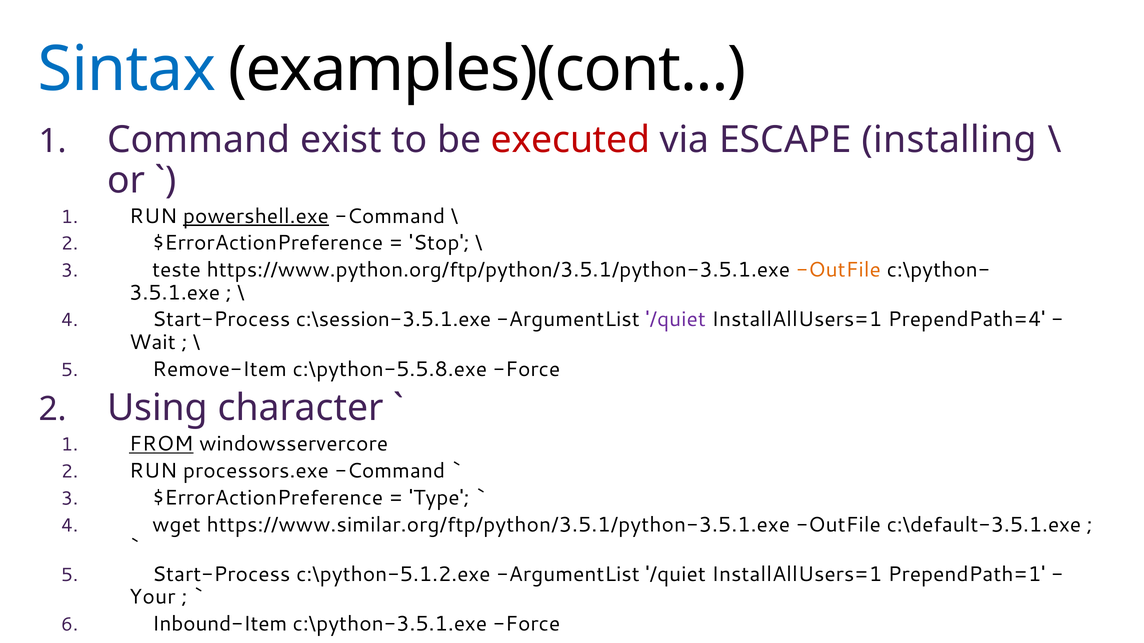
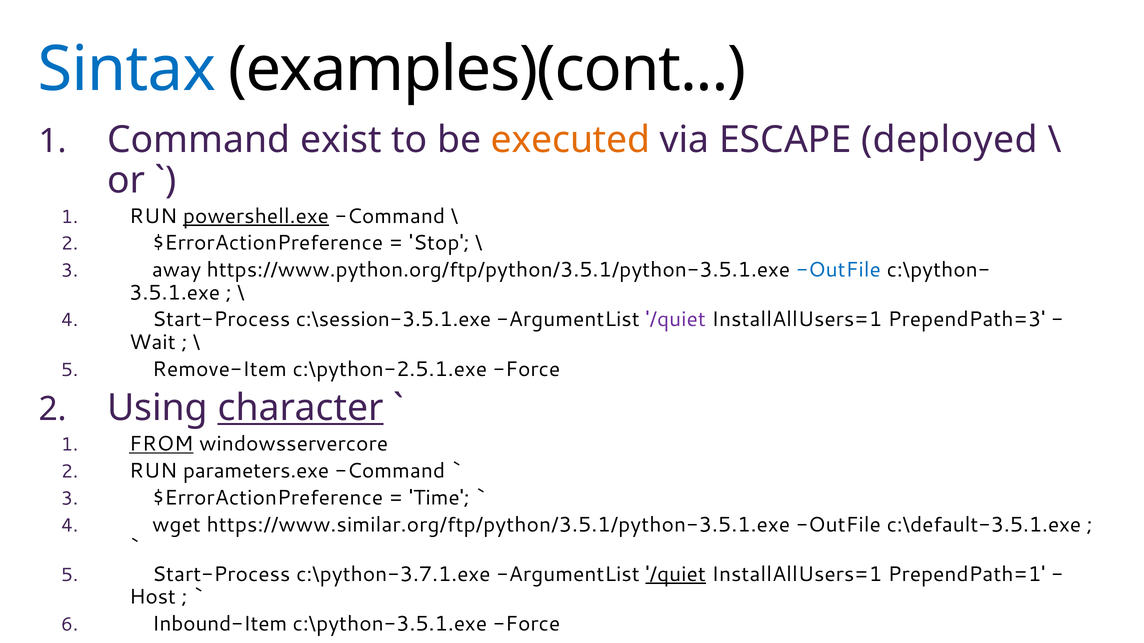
executed colour: red -> orange
installing: installing -> deployed
teste: teste -> away
OutFile at (838, 270) colour: orange -> blue
PrependPath=4: PrependPath=4 -> PrependPath=3
c:\python-5.5.8.exe: c:\python-5.5.8.exe -> c:\python-2.5.1.exe
character underline: none -> present
processors.exe: processors.exe -> parameters.exe
Type: Type -> Time
c:\python-5.1.2.exe: c:\python-5.1.2.exe -> c:\python-3.7.1.exe
/quiet at (676, 575) underline: none -> present
Your: Your -> Host
